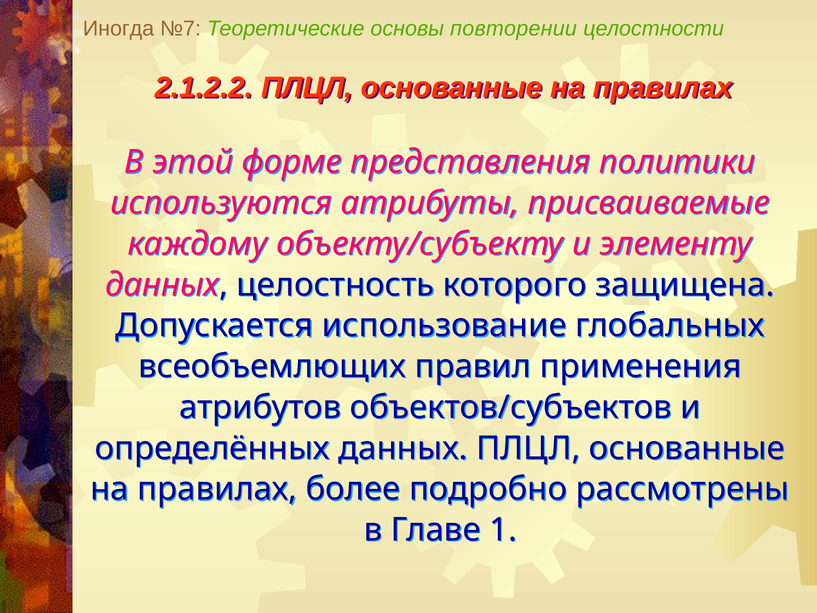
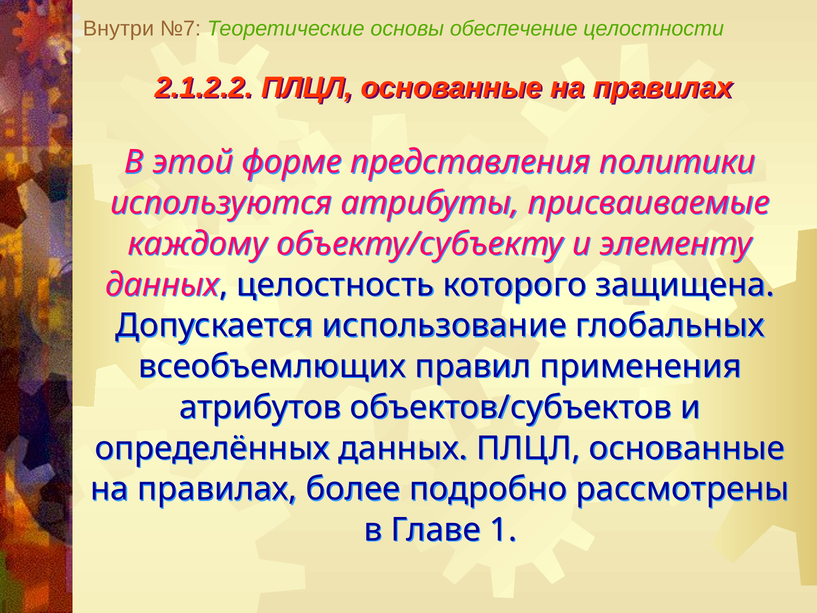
Иногда: Иногда -> Внутри
повторении: повторении -> обеспечение
